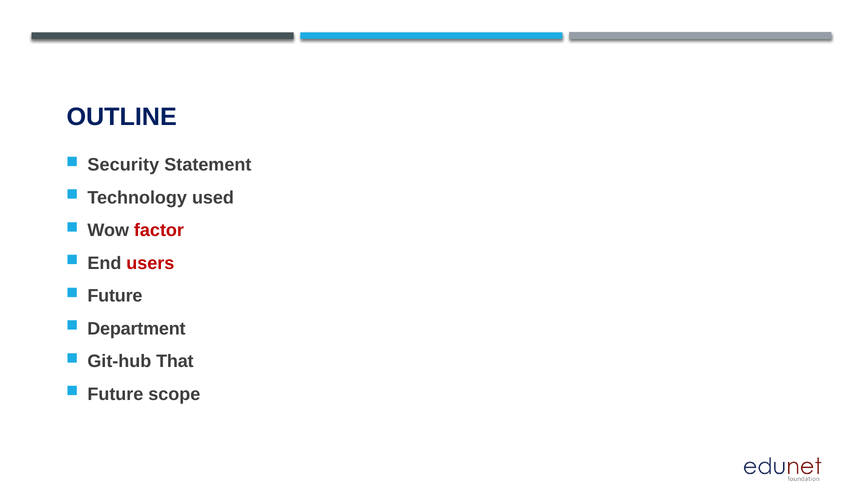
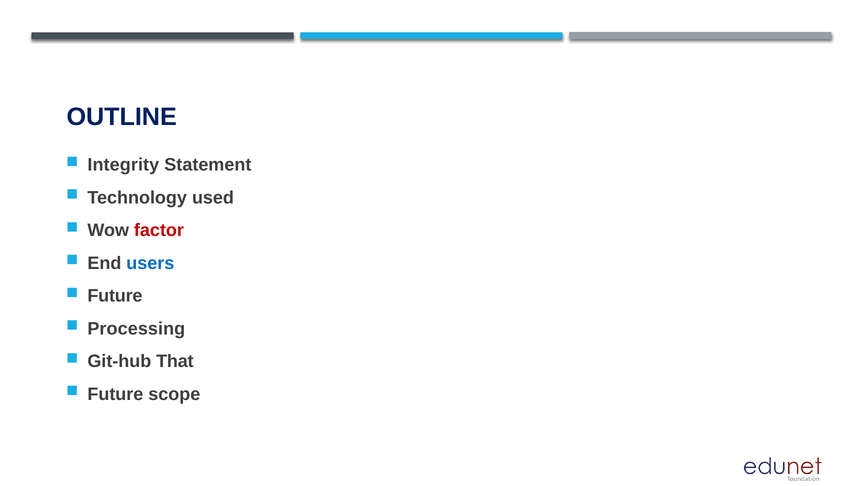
Security: Security -> Integrity
users colour: red -> blue
Department: Department -> Processing
